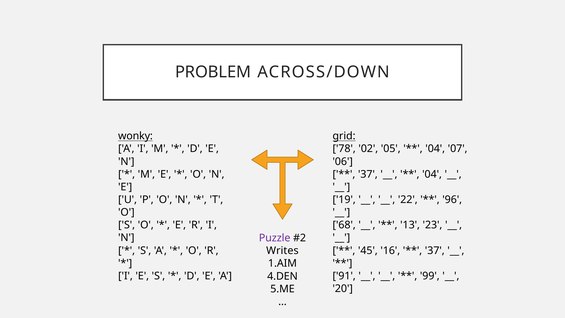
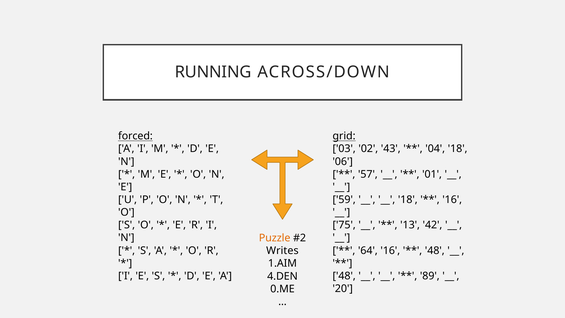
PROBLEM: PROBLEM -> RUNNING
wonky: wonky -> forced
78: 78 -> 03
05: 05 -> 43
04 07: 07 -> 18
37 at (368, 174): 37 -> 57
04 at (432, 174): 04 -> 01
19: 19 -> 59
22 at (408, 200): 22 -> 18
96 at (452, 200): 96 -> 16
68: 68 -> 75
23: 23 -> 42
Puzzle colour: purple -> orange
45: 45 -> 64
37 at (435, 250): 37 -> 48
91 at (344, 276): 91 -> 48
99: 99 -> 89
5.ME: 5.ME -> 0.ME
